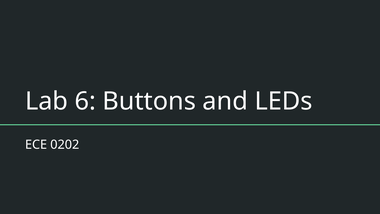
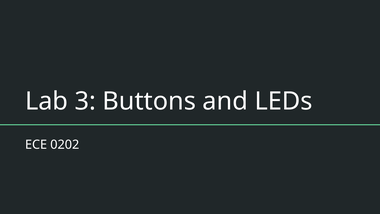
6: 6 -> 3
